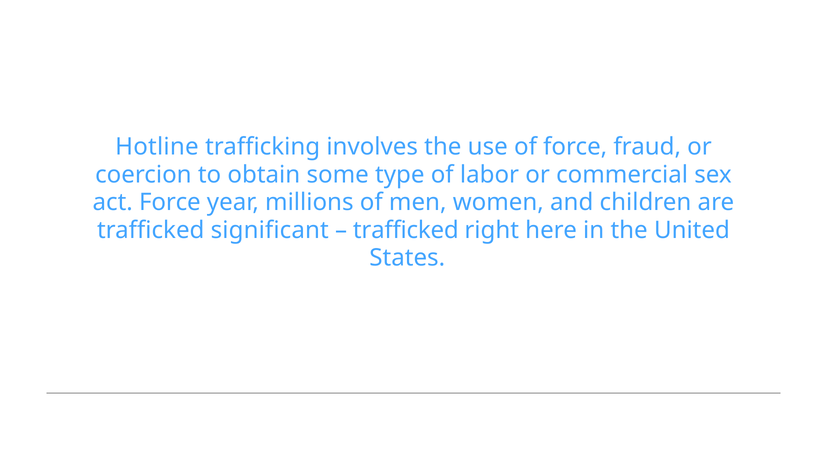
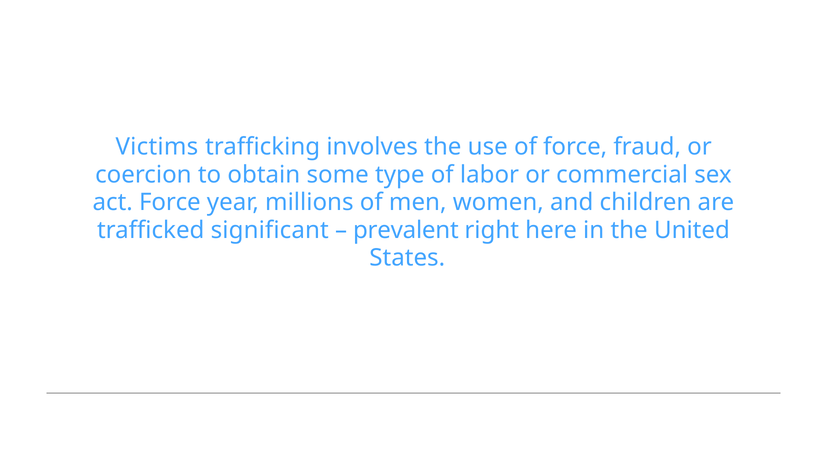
Hotline: Hotline -> Victims
trafficked at (406, 230): trafficked -> prevalent
